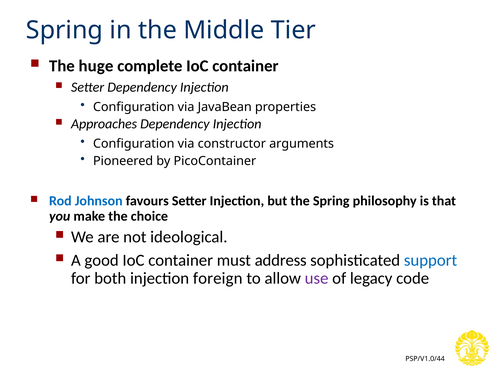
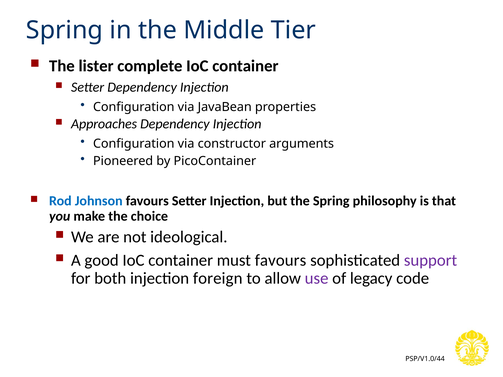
huge: huge -> lister
must address: address -> favours
support colour: blue -> purple
